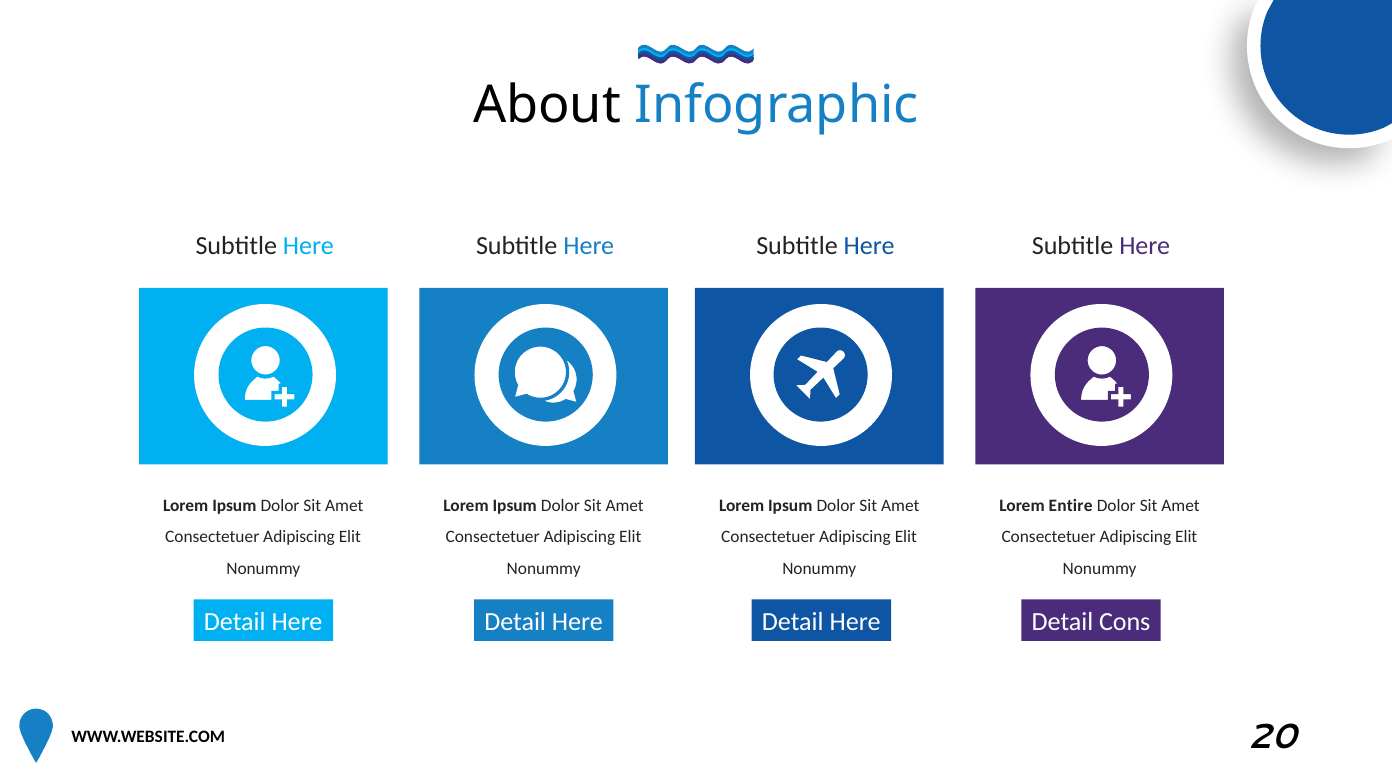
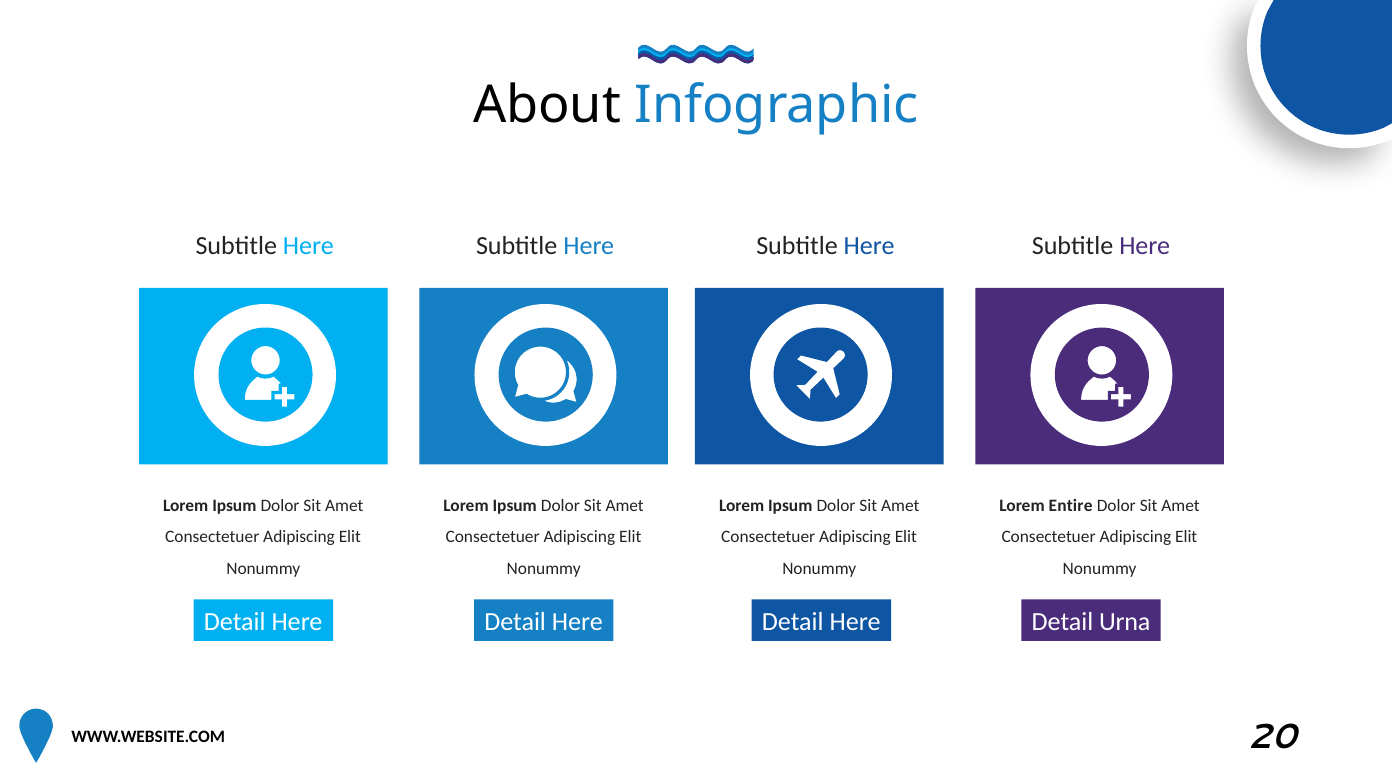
Cons: Cons -> Urna
